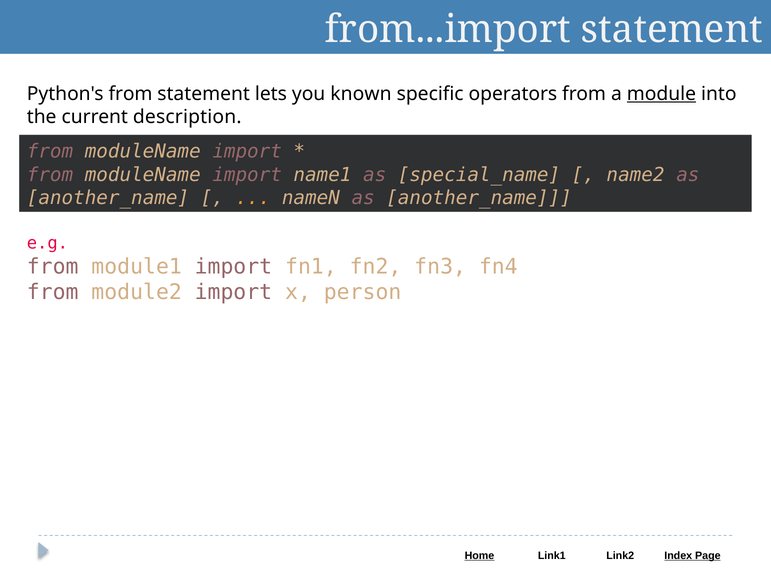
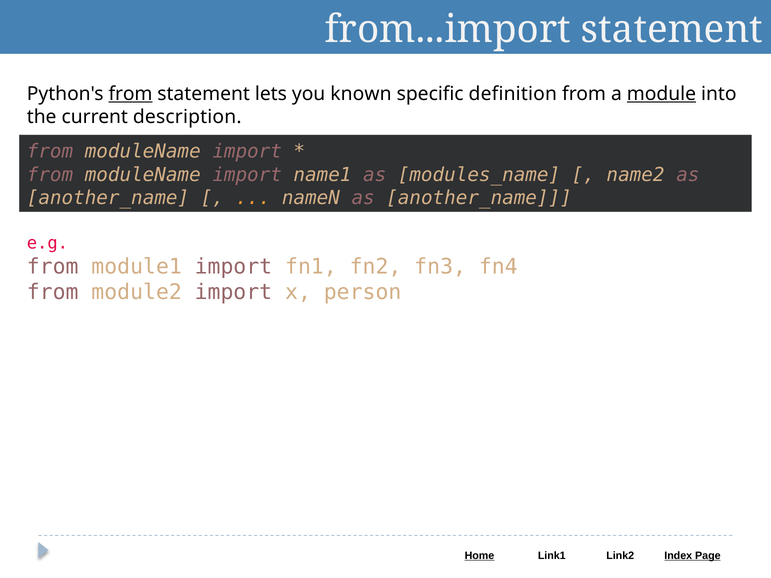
from at (130, 94) underline: none -> present
operators: operators -> definition
special_name: special_name -> modules_name
